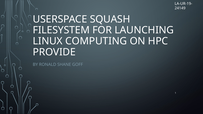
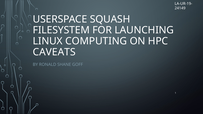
PROVIDE: PROVIDE -> CAVEATS
